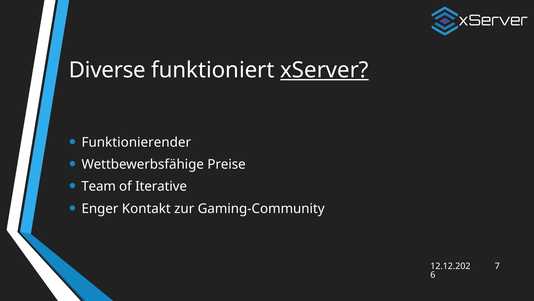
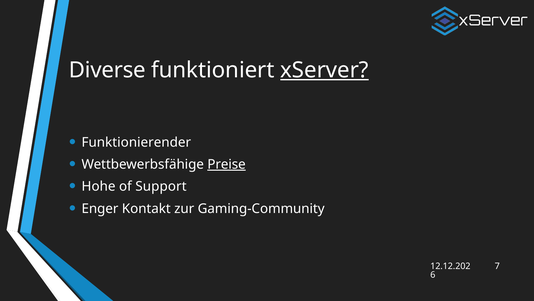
Preise underline: none -> present
Team: Team -> Hohe
Iterative: Iterative -> Support
